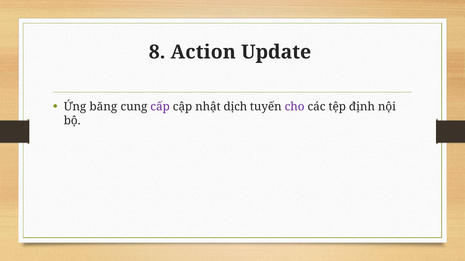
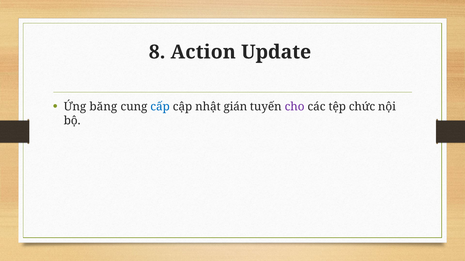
cấp colour: purple -> blue
dịch: dịch -> gián
định: định -> chức
